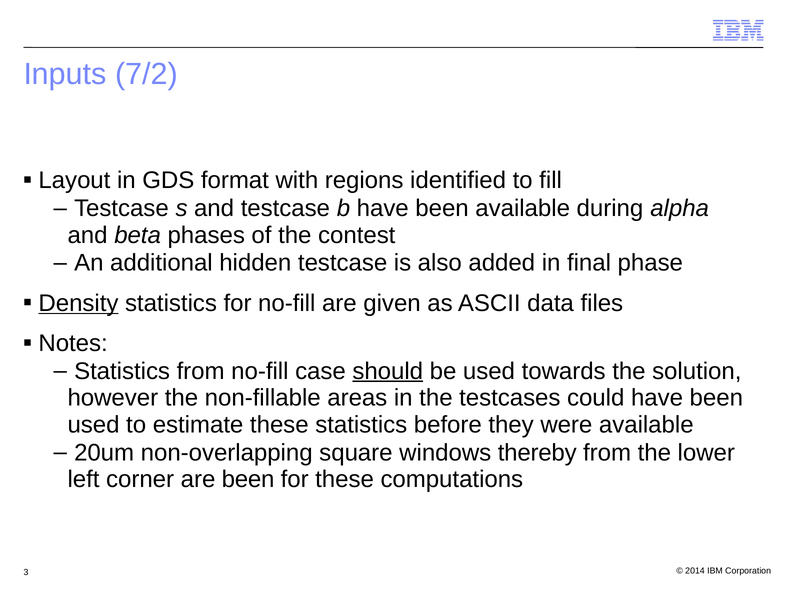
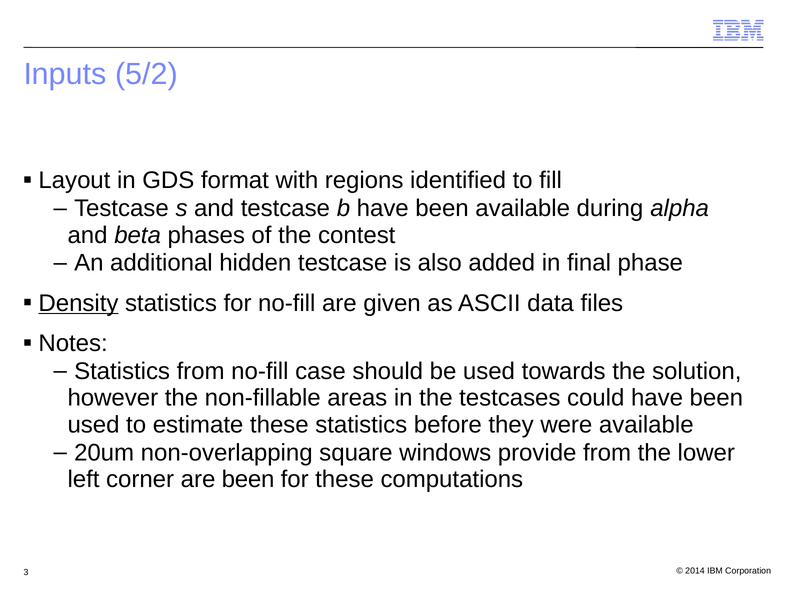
7/2: 7/2 -> 5/2
should underline: present -> none
thereby: thereby -> provide
